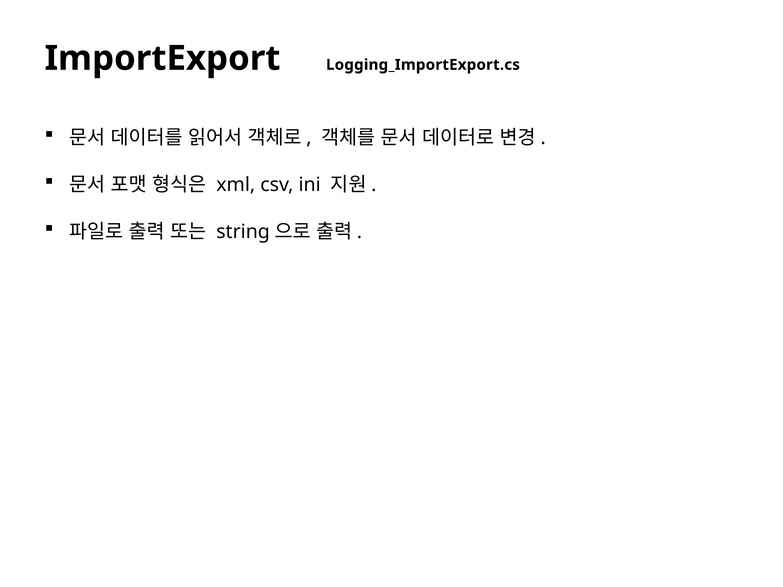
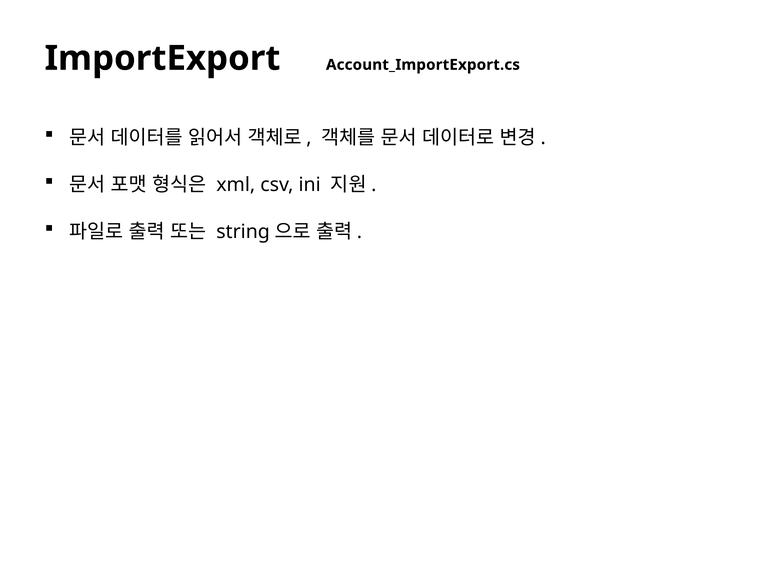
Logging_ImportExport.cs: Logging_ImportExport.cs -> Account_ImportExport.cs
